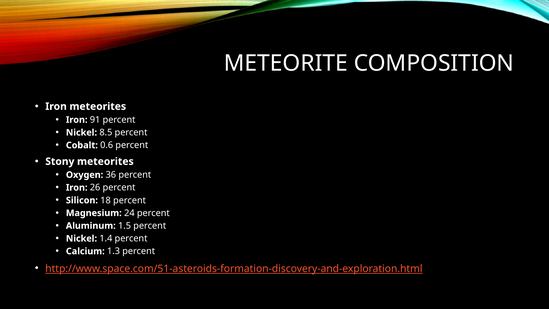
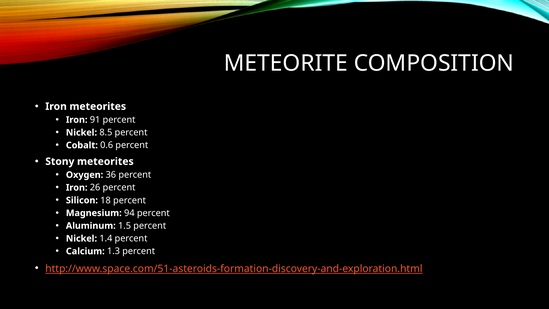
24: 24 -> 94
